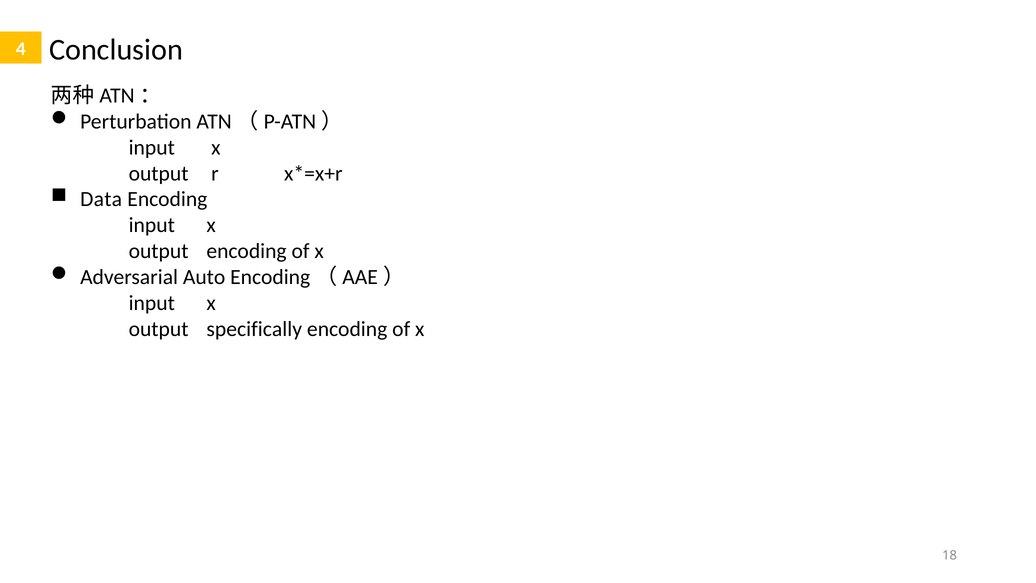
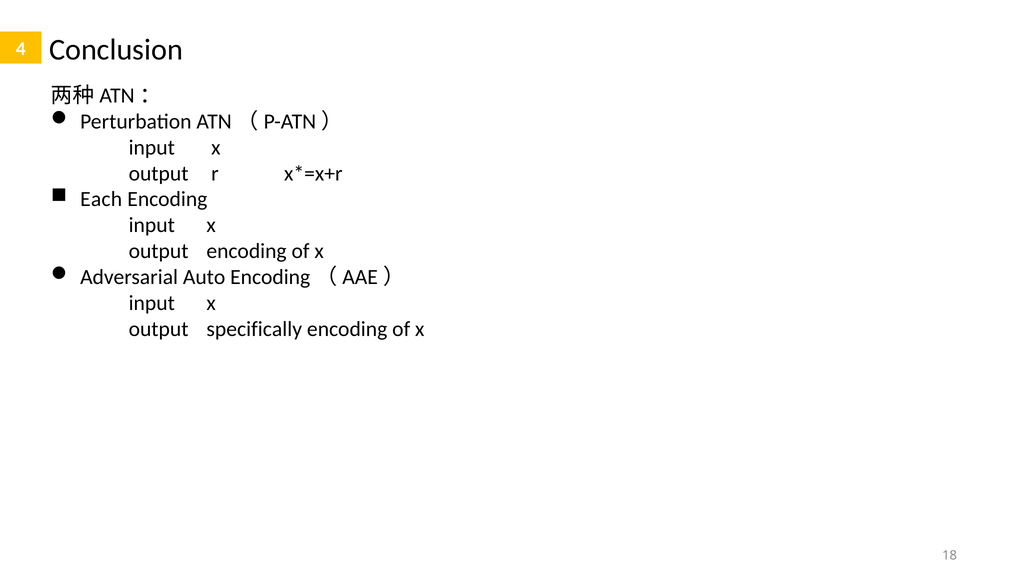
Data: Data -> Each
